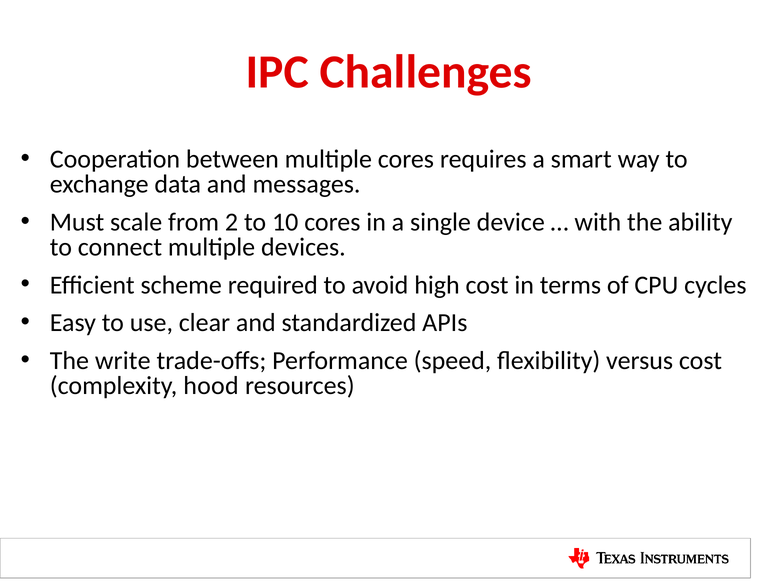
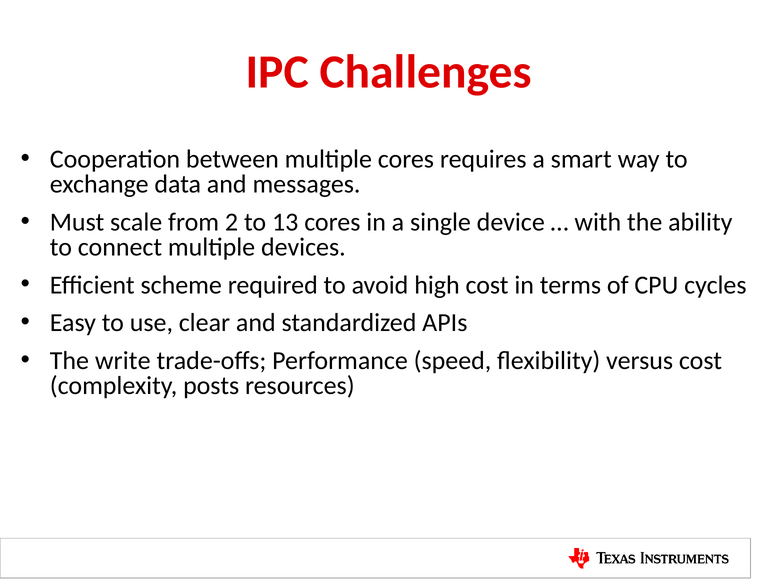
10: 10 -> 13
hood: hood -> posts
